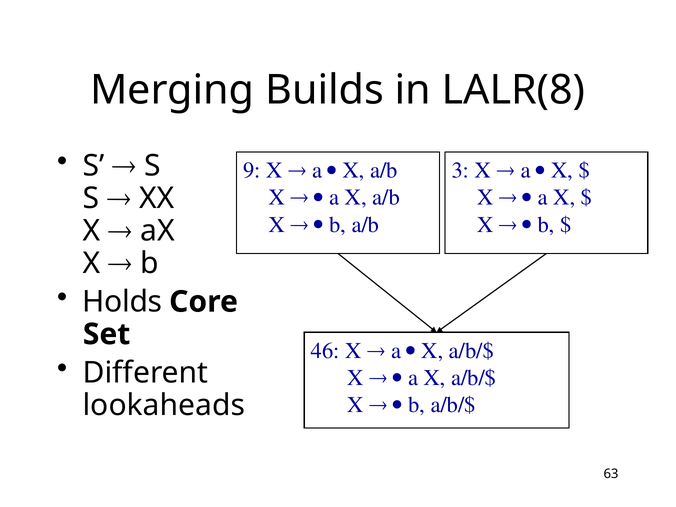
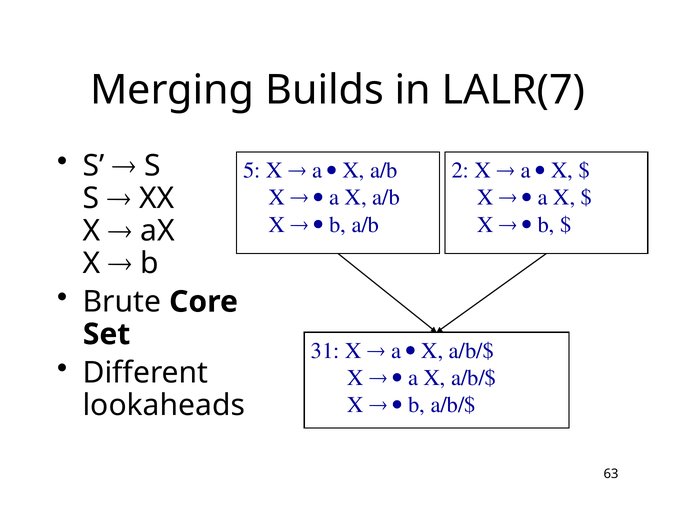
LALR(8: LALR(8 -> LALR(7
9: 9 -> 5
3: 3 -> 2
Holds: Holds -> Brute
46: 46 -> 31
